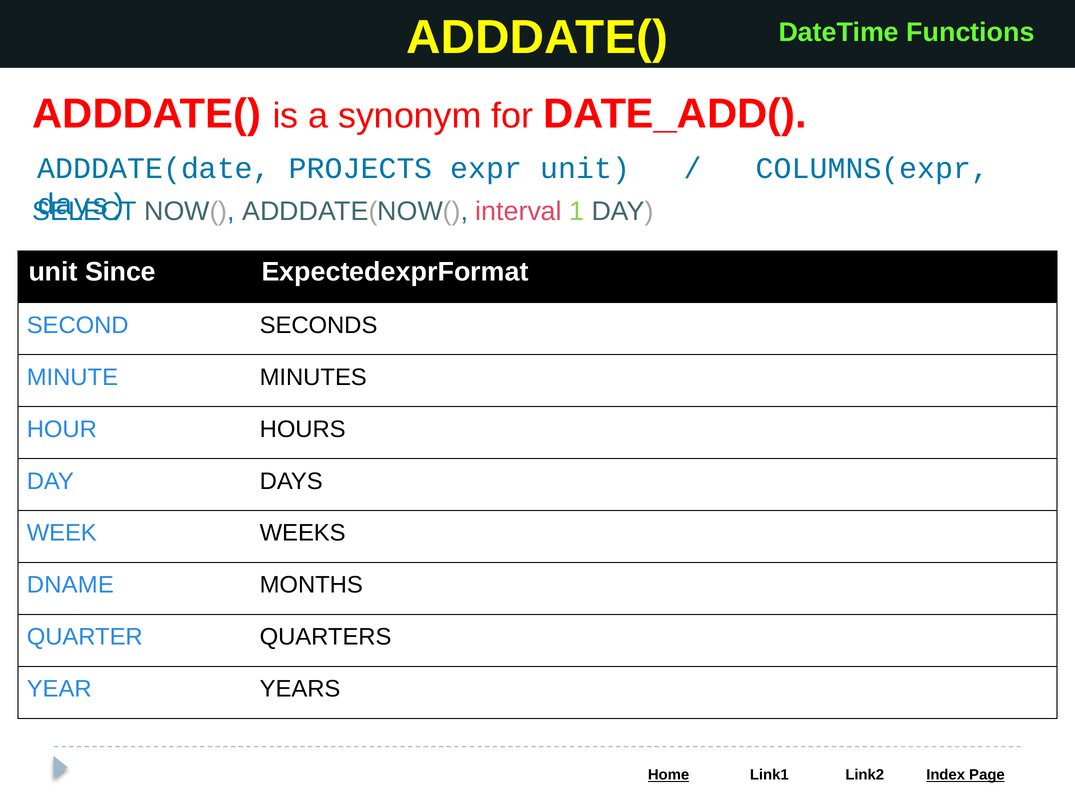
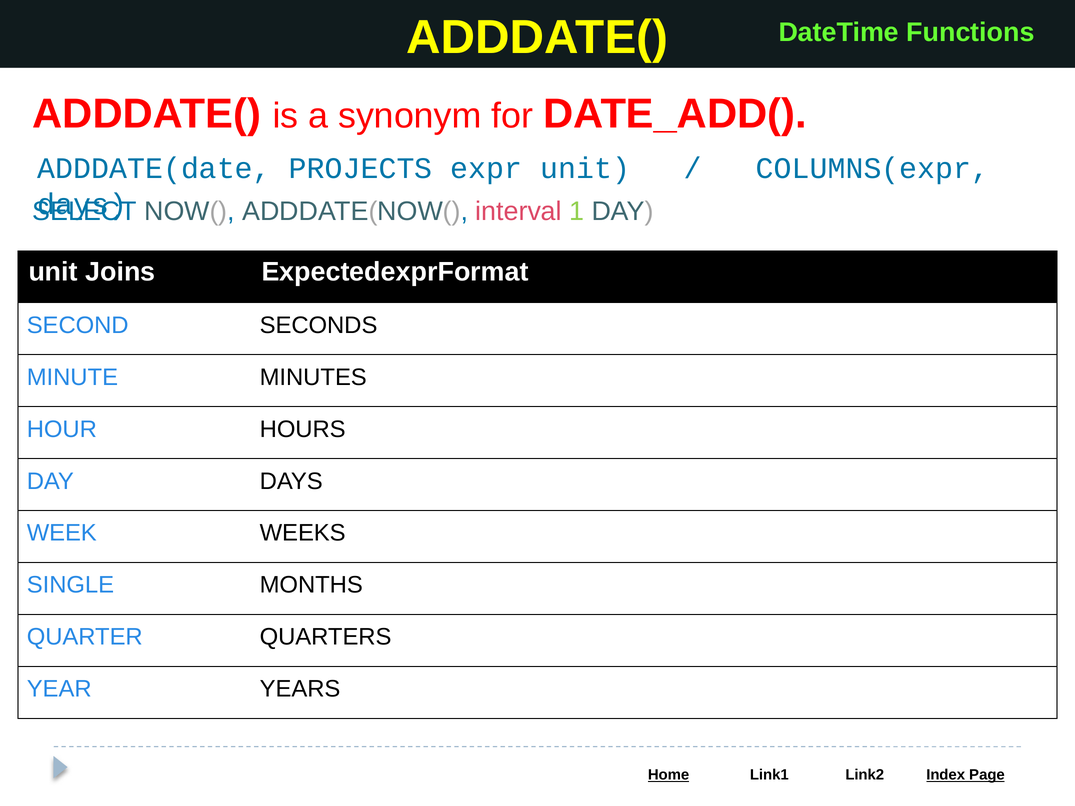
Since: Since -> Joins
DNAME: DNAME -> SINGLE
